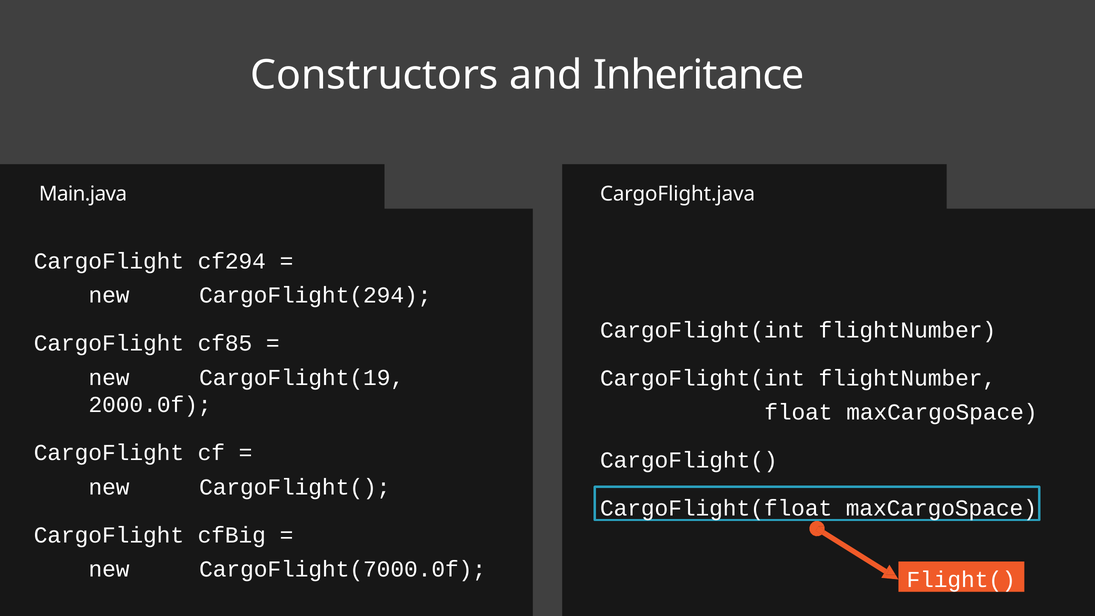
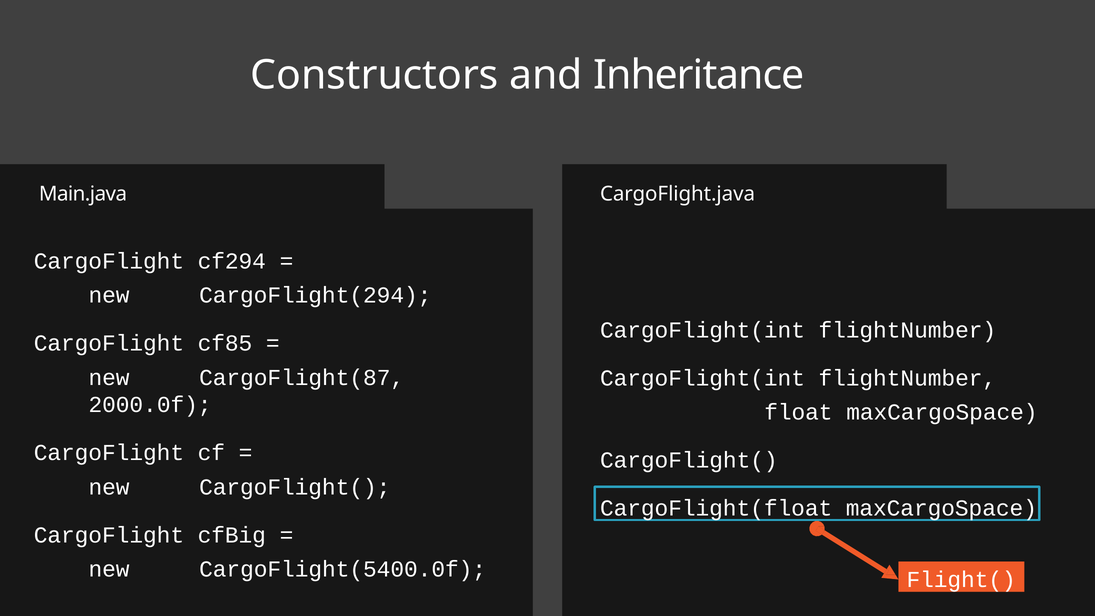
CargoFlight(19: CargoFlight(19 -> CargoFlight(87
CargoFlight(7000.0f: CargoFlight(7000.0f -> CargoFlight(5400.0f
